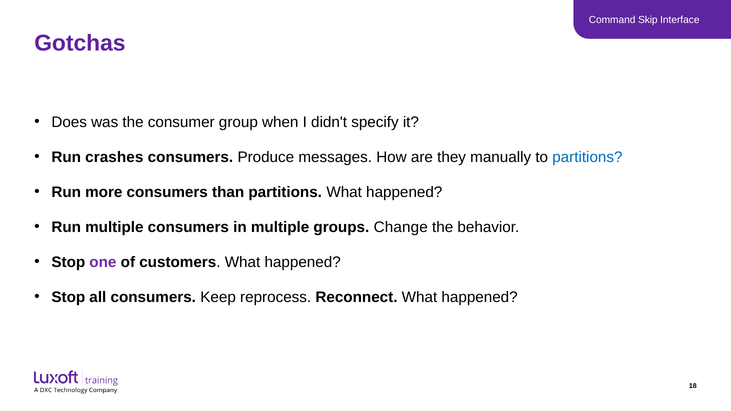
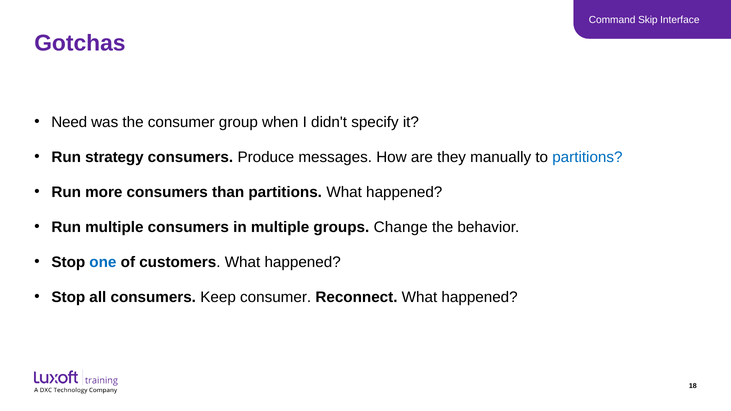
Does: Does -> Need
crashes: crashes -> strategy
one colour: purple -> blue
Keep reprocess: reprocess -> consumer
